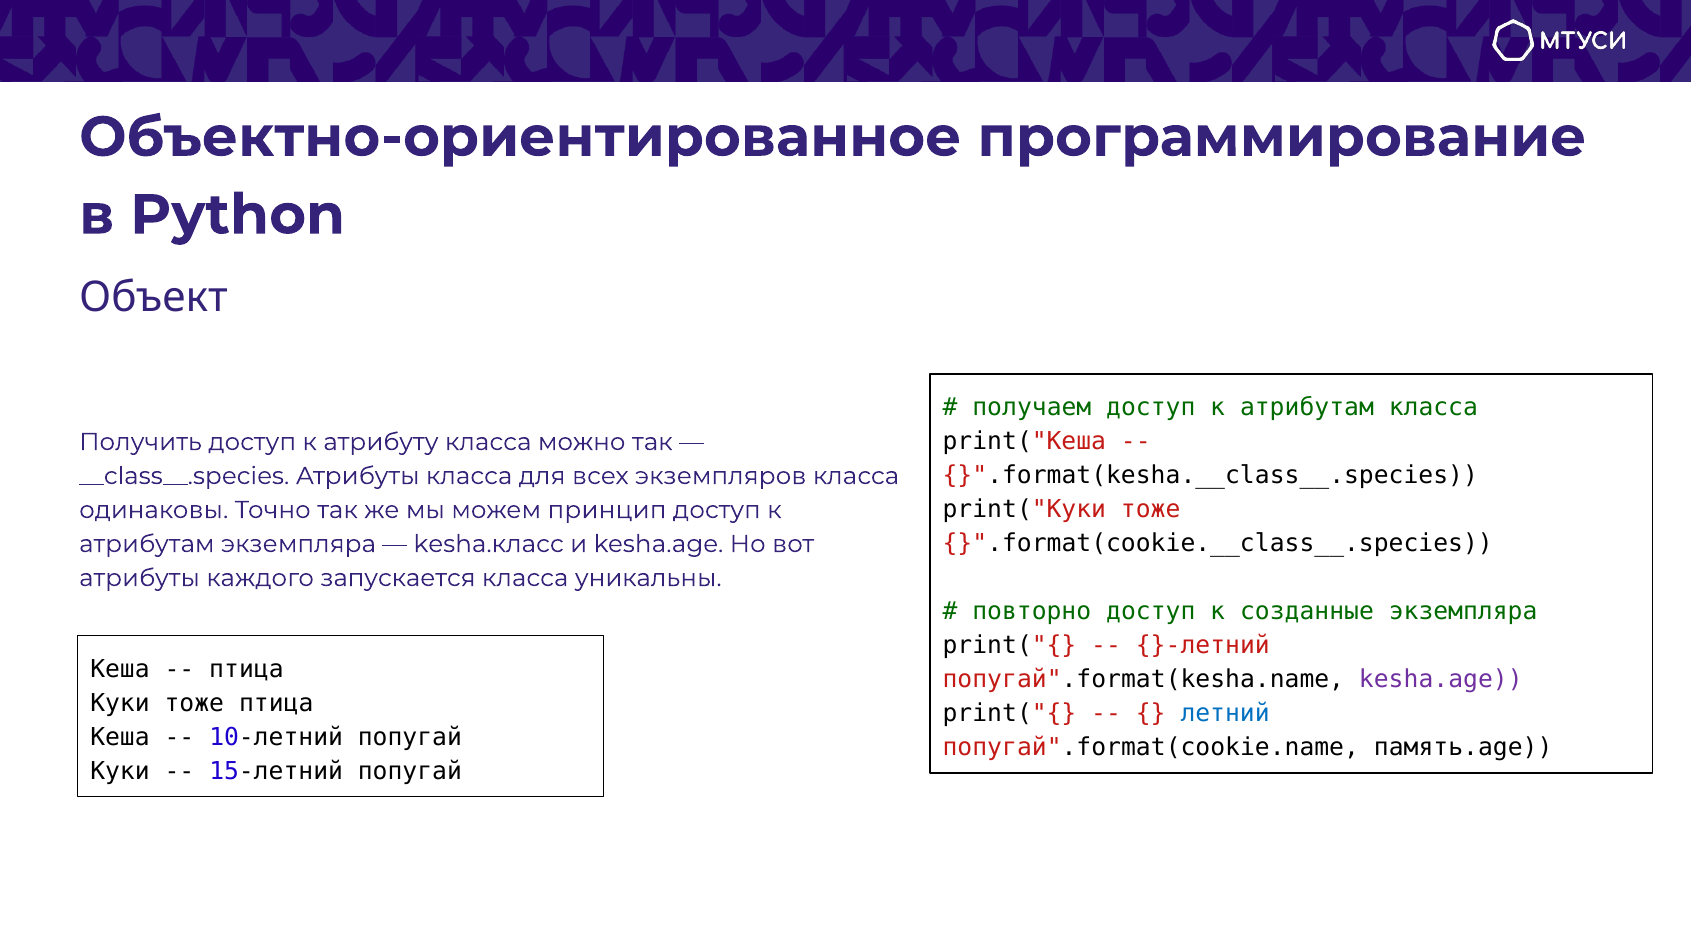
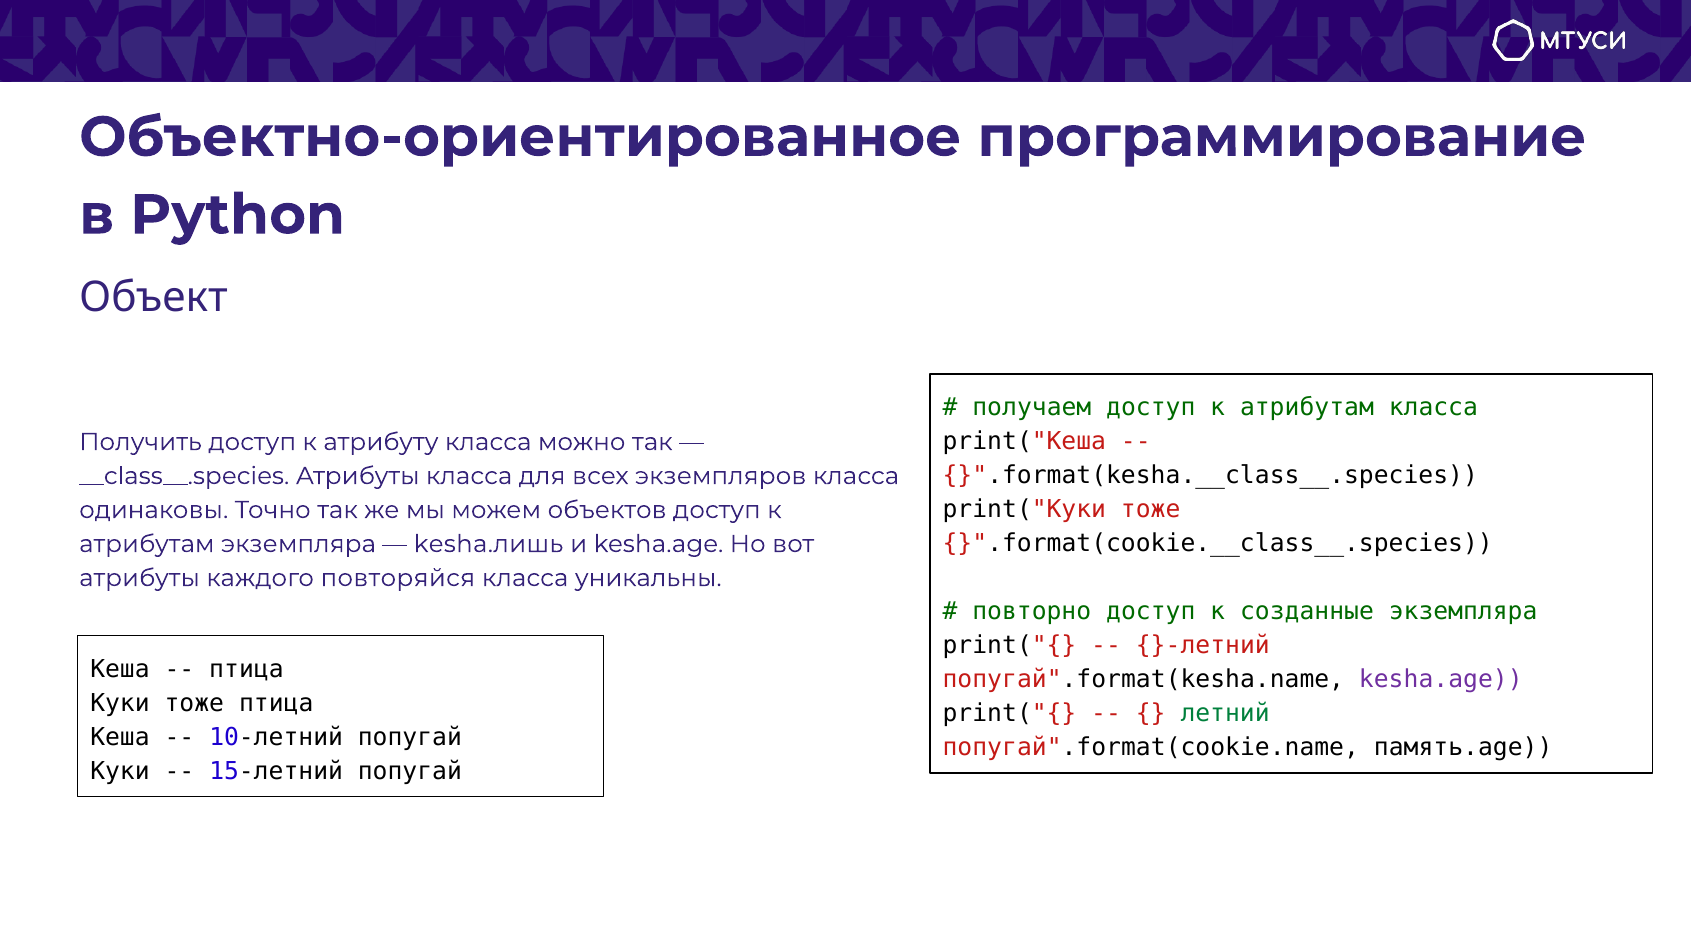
принцип: принцип -> объектов
kesha.класс: kesha.класс -> kesha.лишь
запускается: запускается -> повторяйся
летний colour: blue -> green
